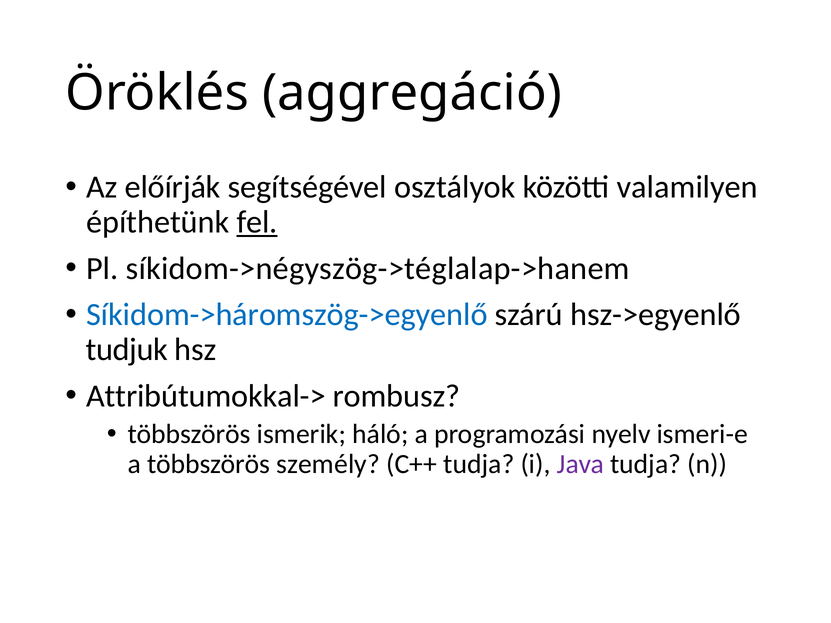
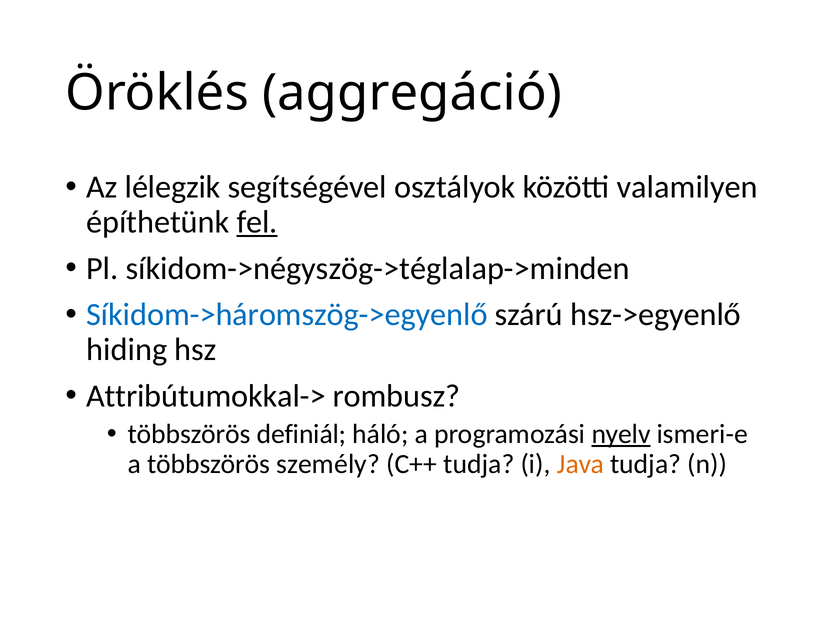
előírják: előírják -> lélegzik
síkidom->négyszög->téglalap->hanem: síkidom->négyszög->téglalap->hanem -> síkidom->négyszög->téglalap->minden
tudjuk: tudjuk -> hiding
ismerik: ismerik -> definiál
nyelv underline: none -> present
Java colour: purple -> orange
